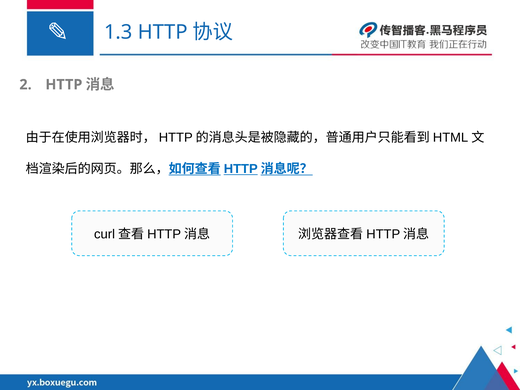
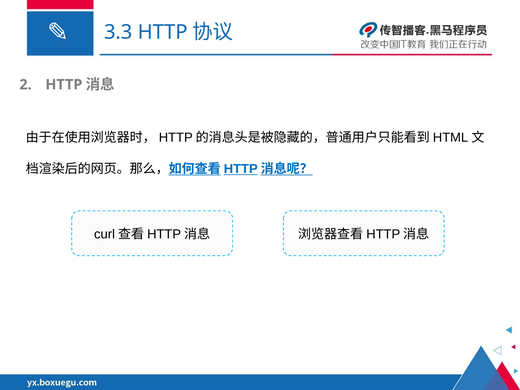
1.3: 1.3 -> 3.3
